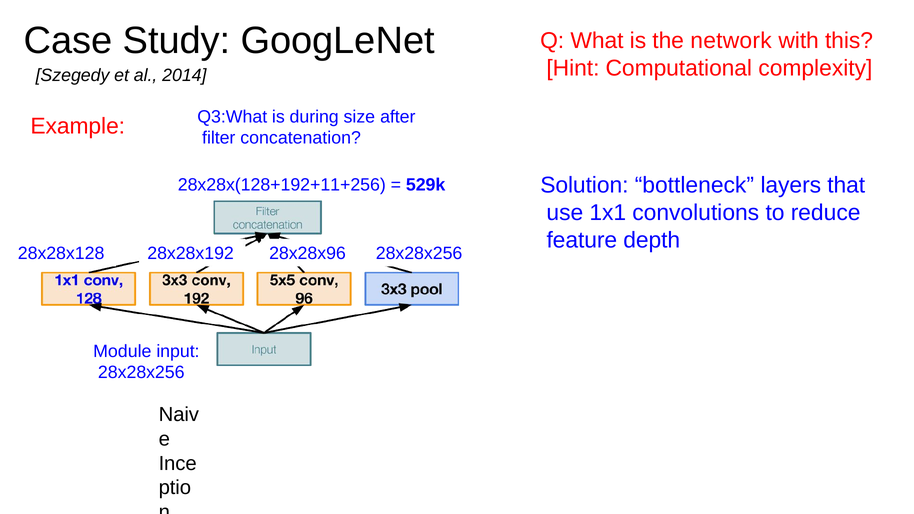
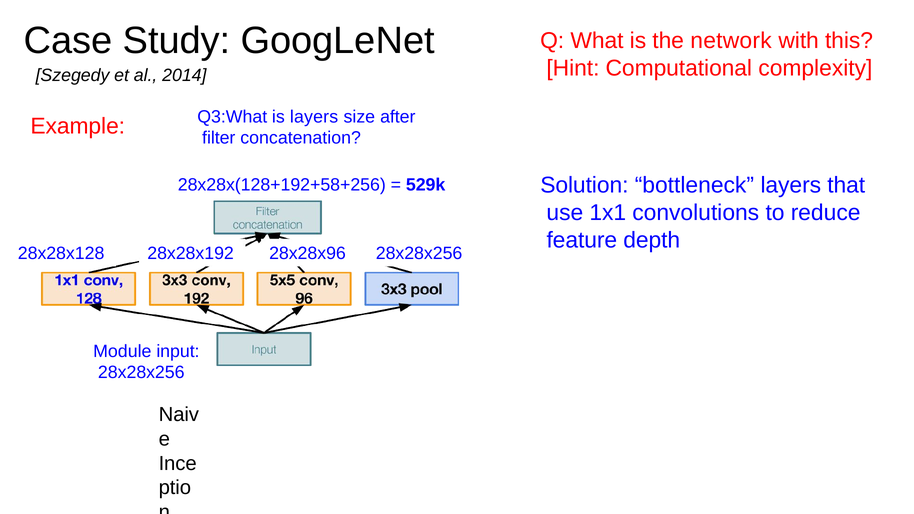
is during: during -> layers
28x28x(128+192+11+256: 28x28x(128+192+11+256 -> 28x28x(128+192+58+256
